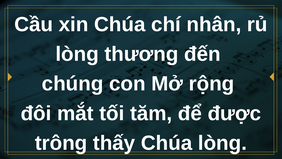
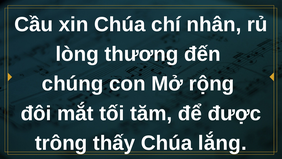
Chúa lòng: lòng -> lắng
